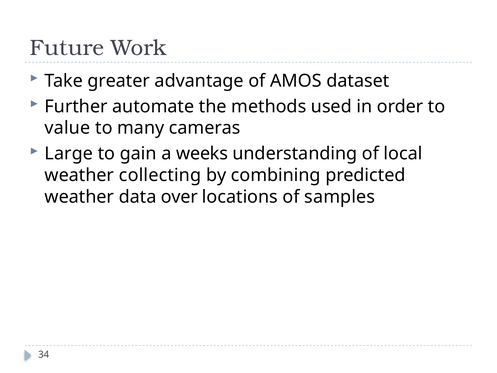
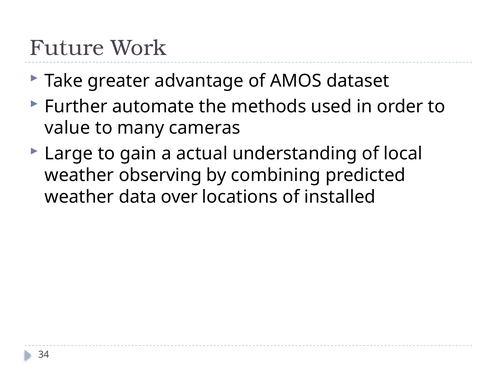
weeks: weeks -> actual
collecting: collecting -> observing
samples: samples -> installed
